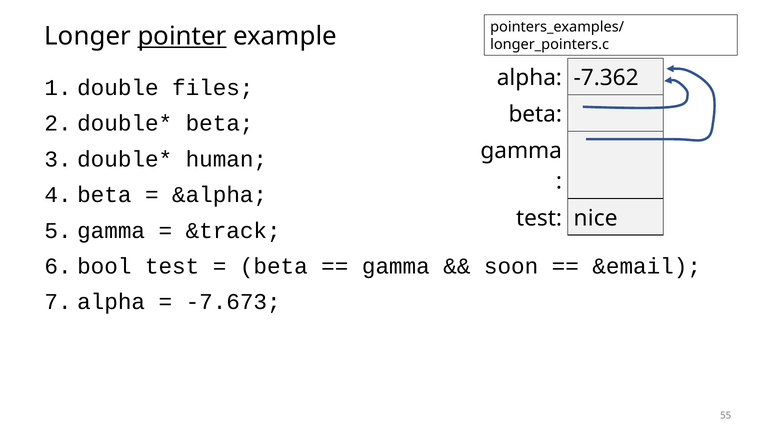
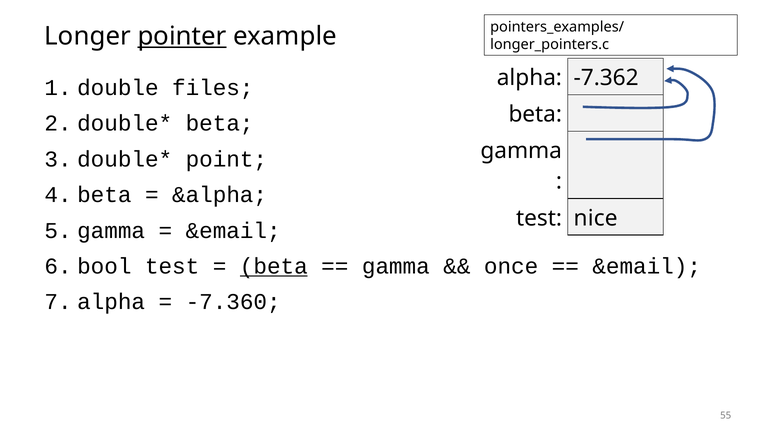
human: human -> point
&track at (233, 231): &track -> &email
beta at (274, 267) underline: none -> present
soon: soon -> once
-7.673: -7.673 -> -7.360
